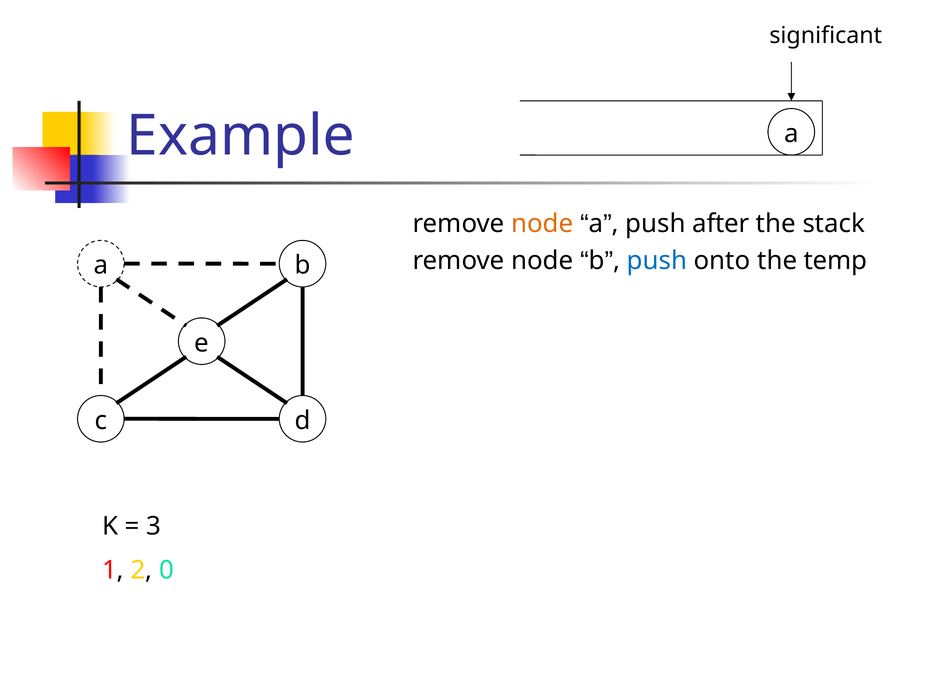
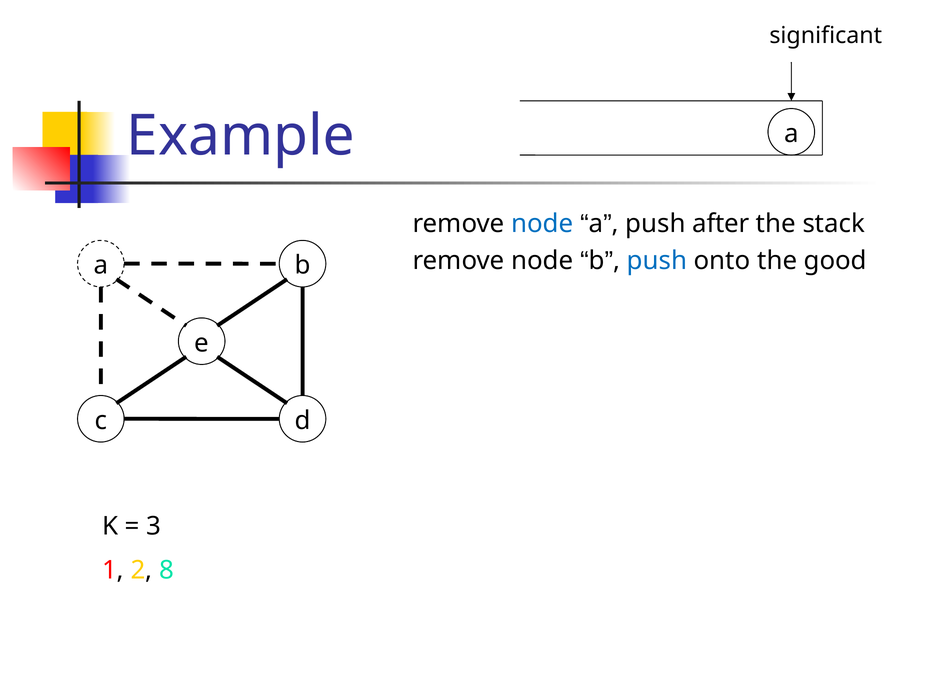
node at (542, 224) colour: orange -> blue
temp: temp -> good
0: 0 -> 8
